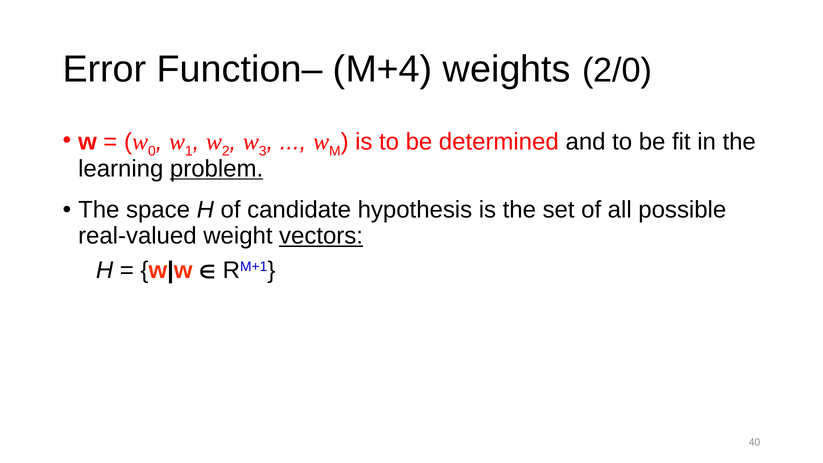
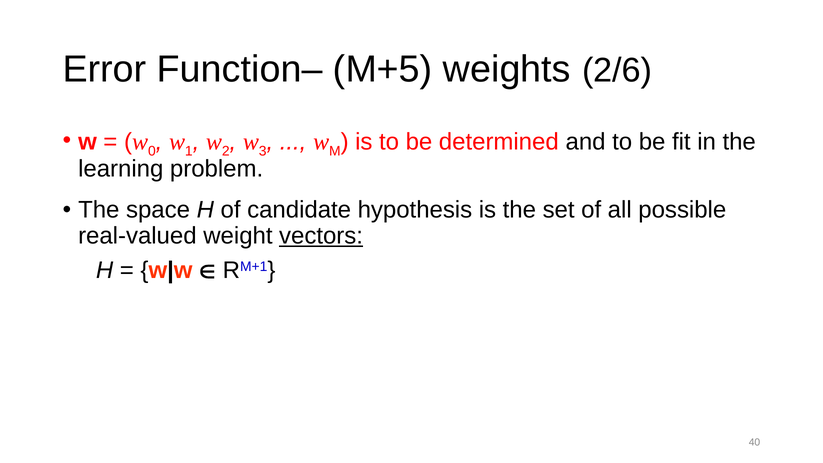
M+4: M+4 -> M+5
2/0: 2/0 -> 2/6
problem underline: present -> none
